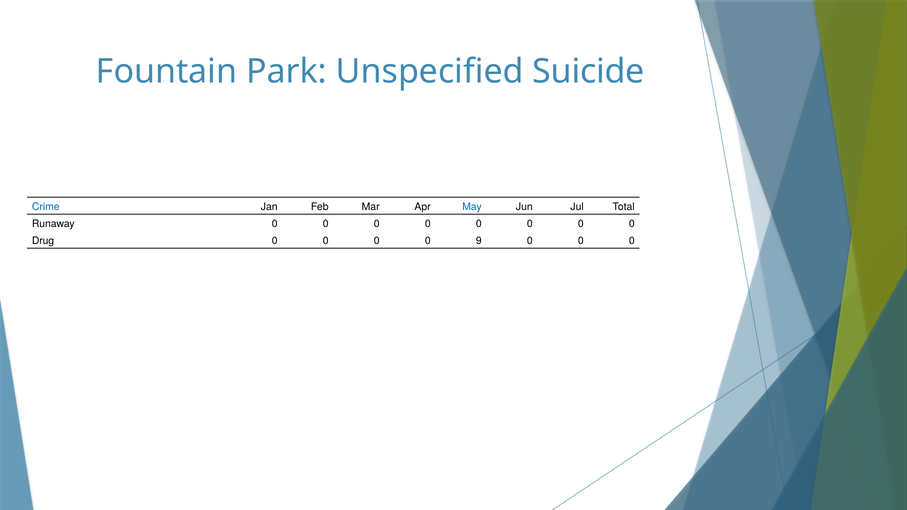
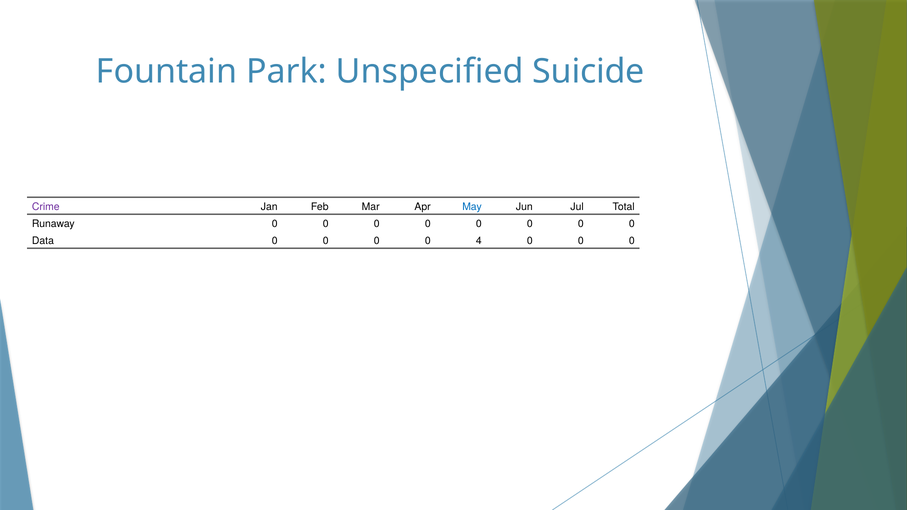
Crime colour: blue -> purple
Drug: Drug -> Data
9: 9 -> 4
